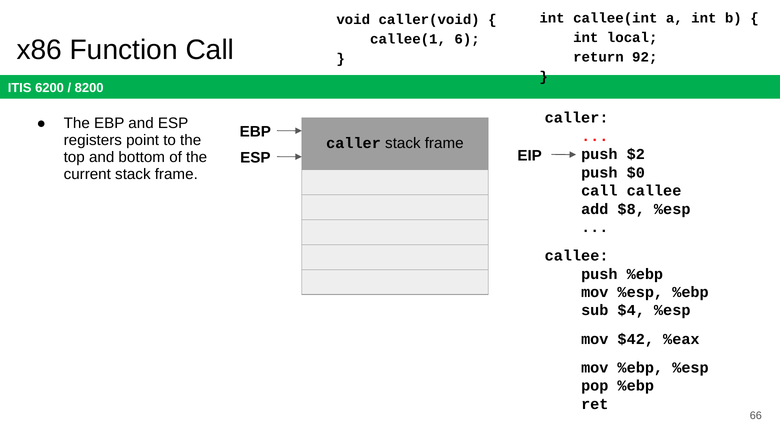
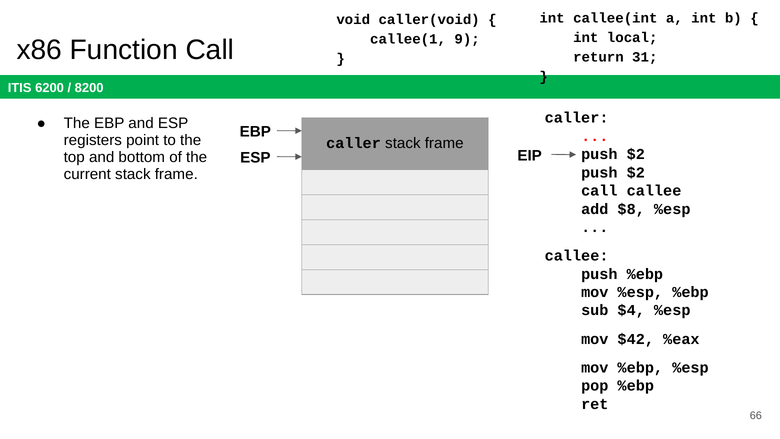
6: 6 -> 9
92: 92 -> 31
$0 at (636, 172): $0 -> $2
